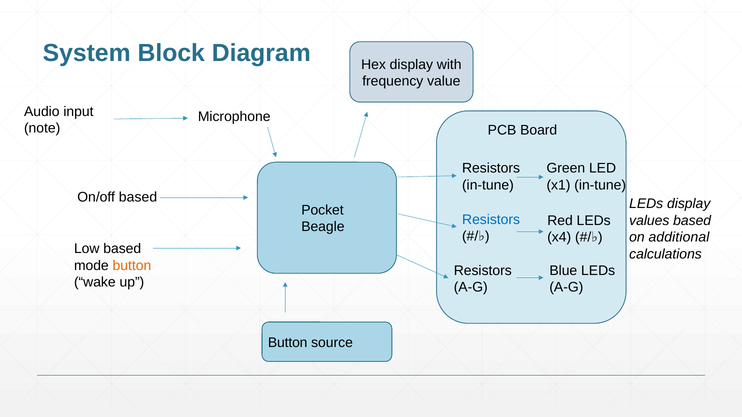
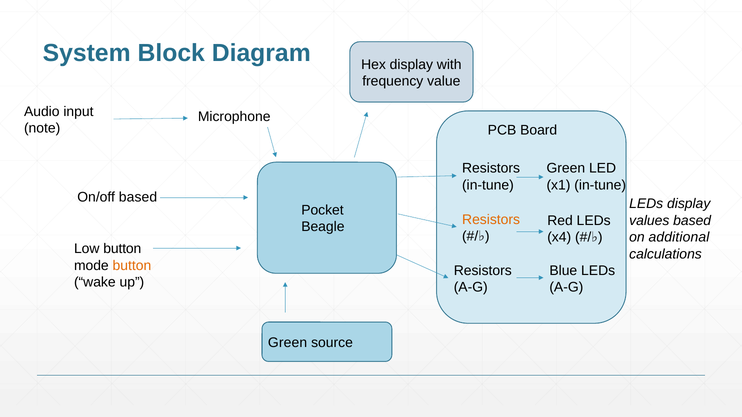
Resistors at (491, 220) colour: blue -> orange
Low based: based -> button
Button at (288, 343): Button -> Green
